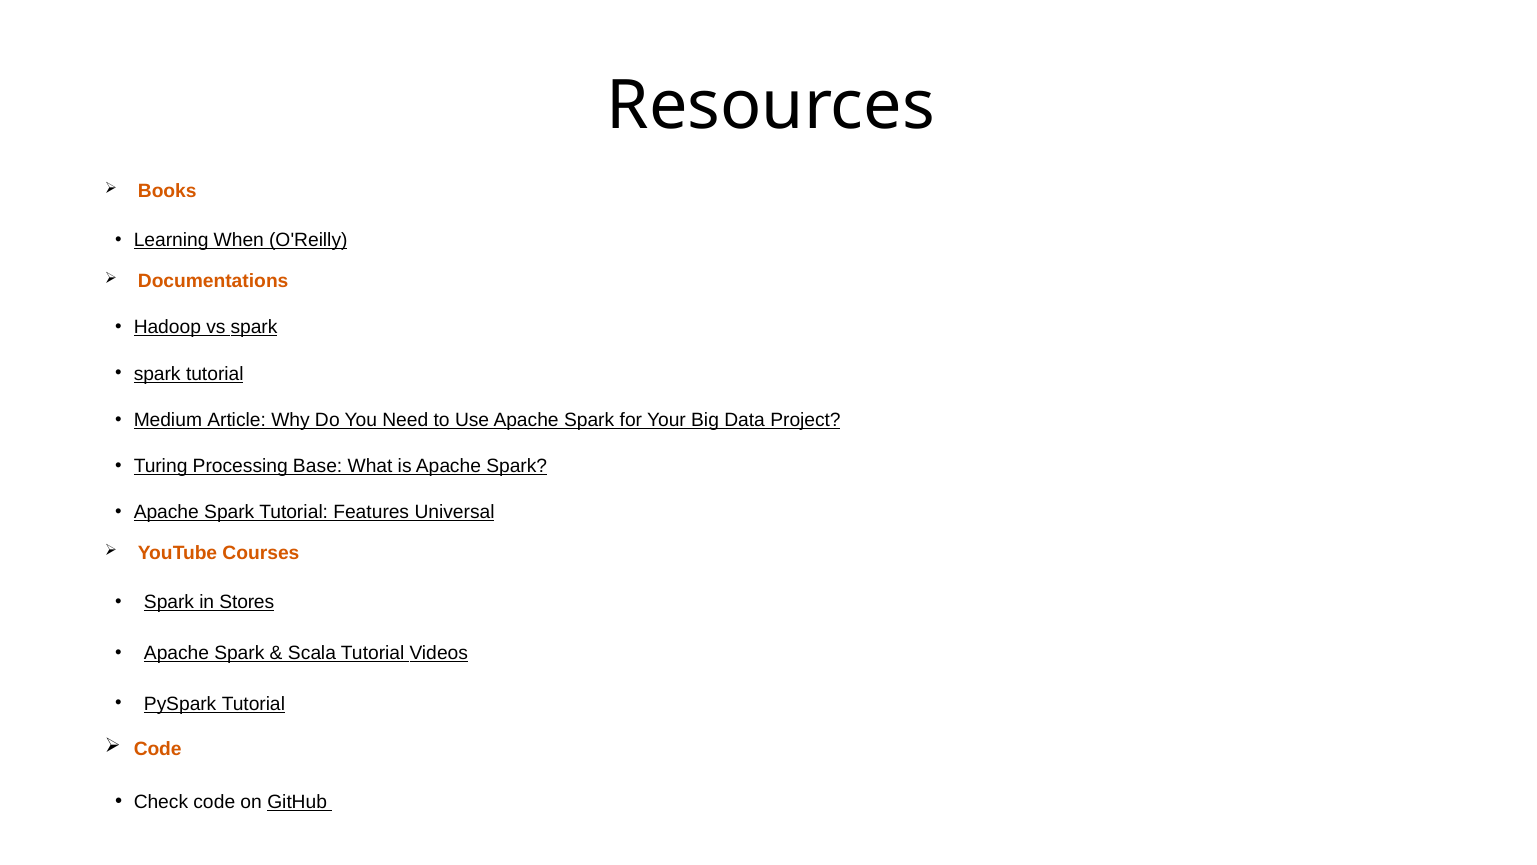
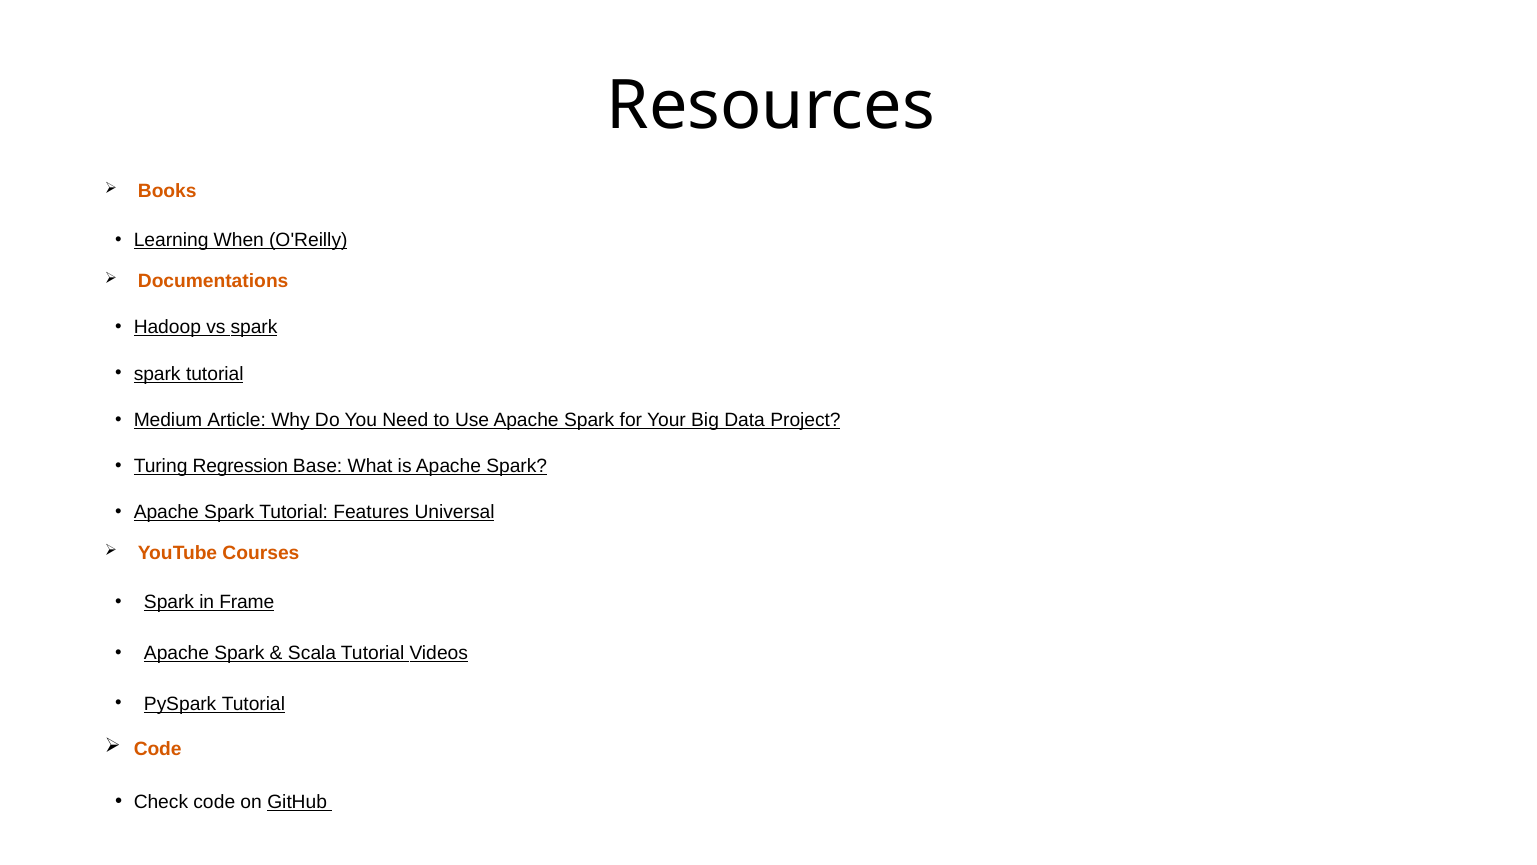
Processing: Processing -> Regression
Stores: Stores -> Frame
